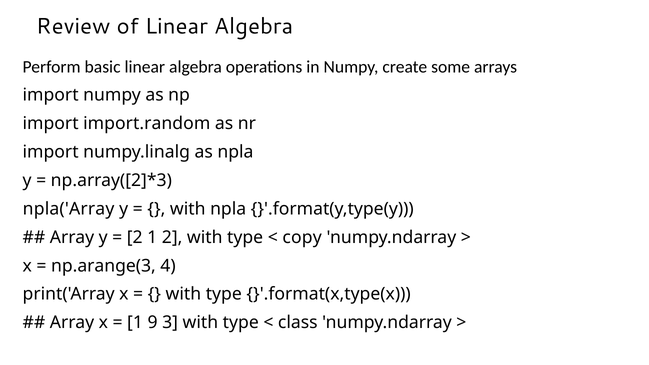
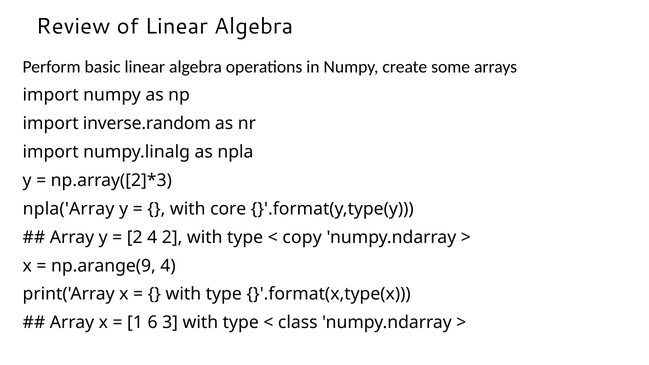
import.random: import.random -> inverse.random
with npla: npla -> core
2 1: 1 -> 4
np.arange(3: np.arange(3 -> np.arange(9
9: 9 -> 6
